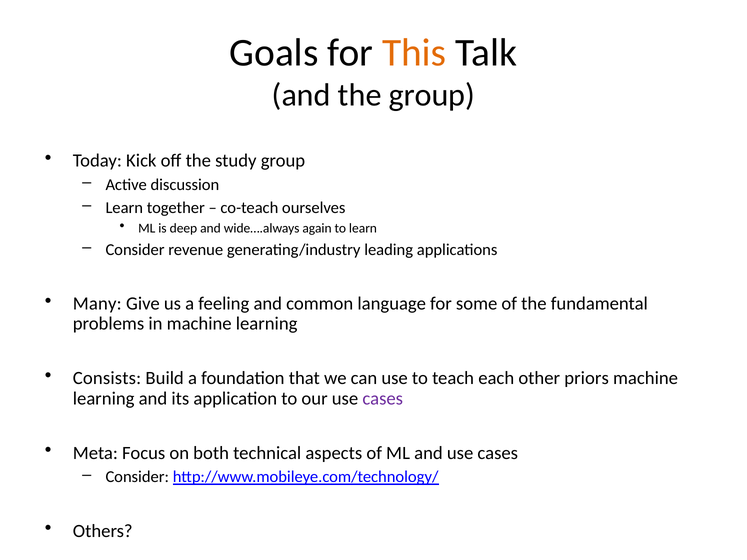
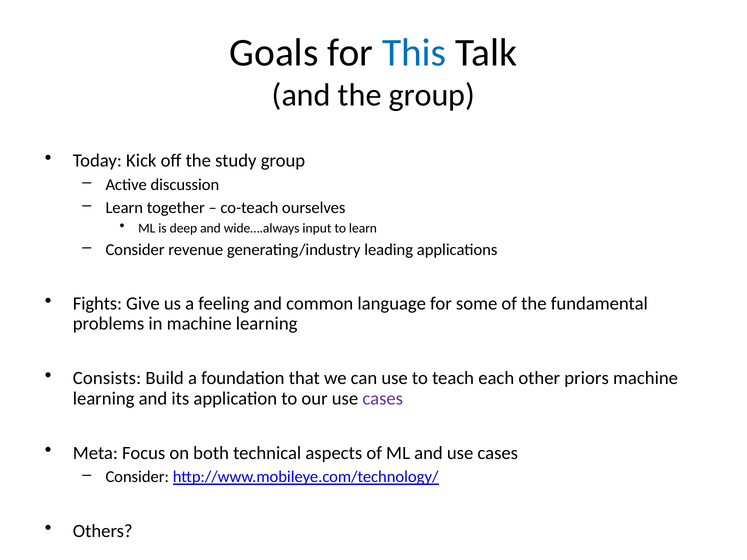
This colour: orange -> blue
again: again -> input
Many: Many -> Fights
